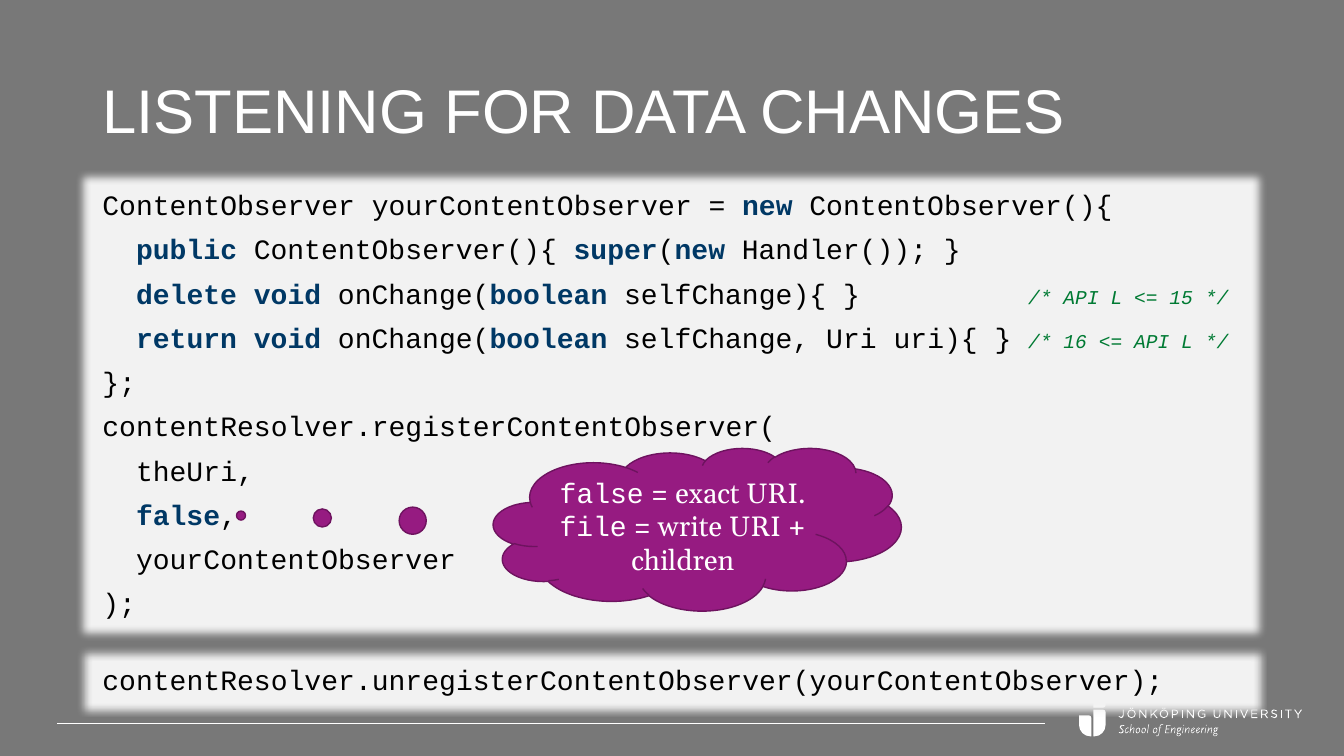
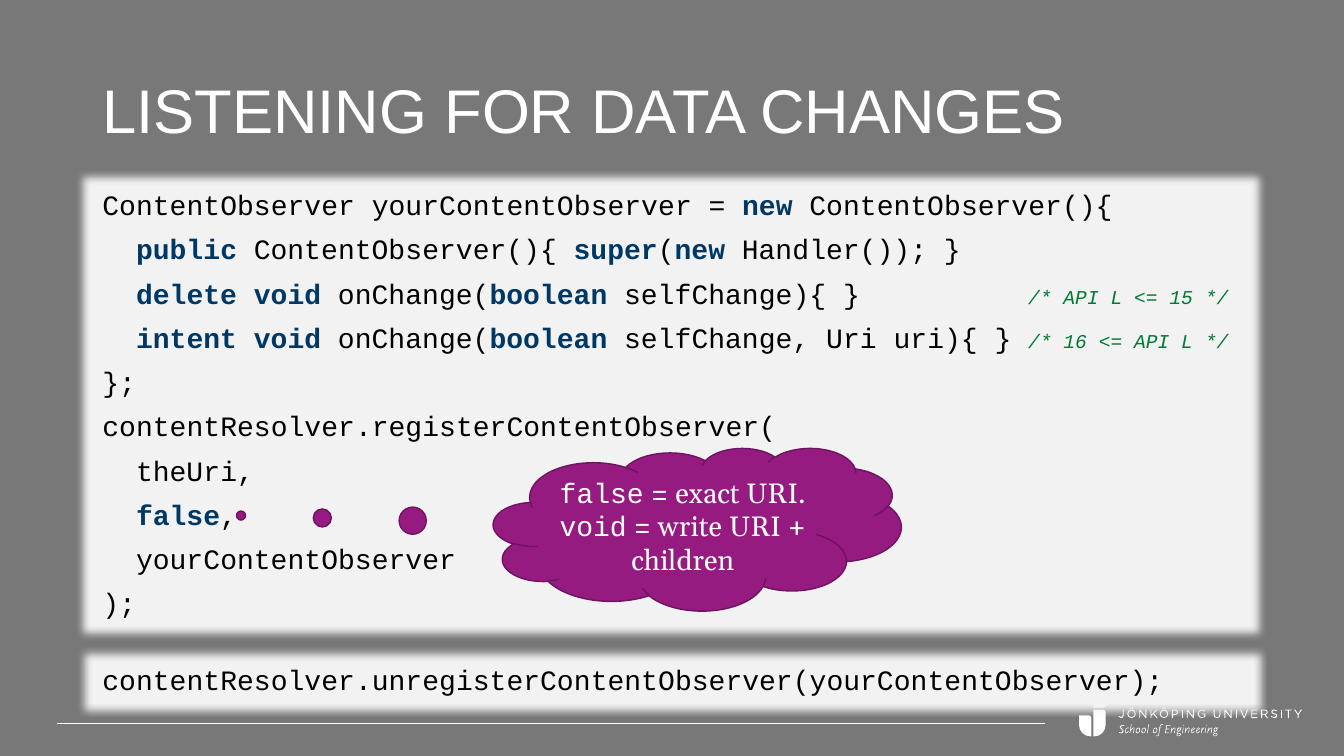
return: return -> intent
file at (593, 527): file -> void
